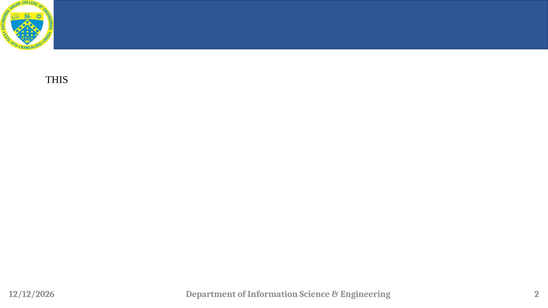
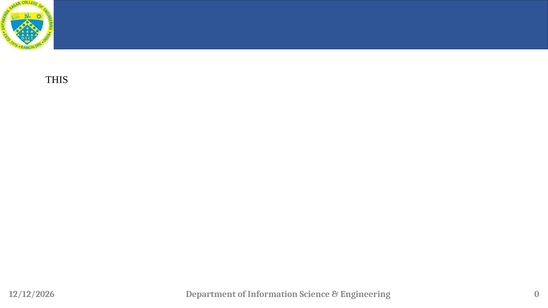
2: 2 -> 0
